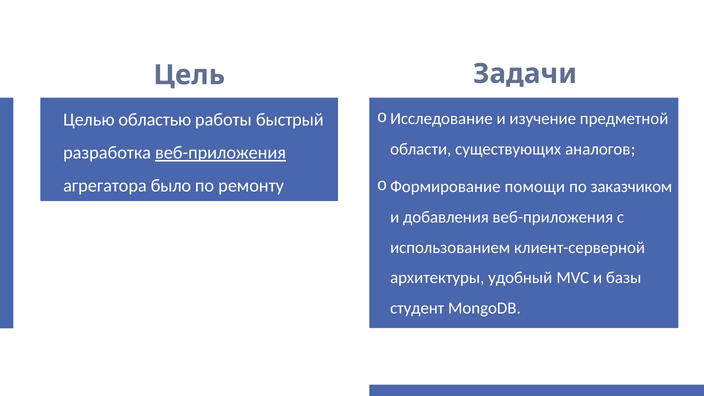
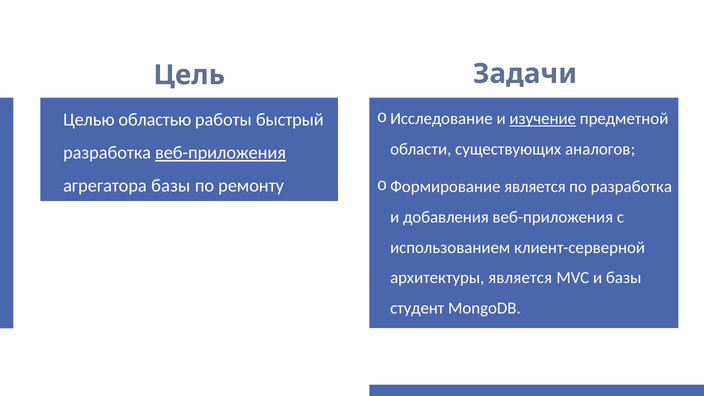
изучение underline: none -> present
Формирование помощи: помощи -> является
по заказчиком: заказчиком -> разработка
агрегатора было: было -> базы
архитектуры удобный: удобный -> является
